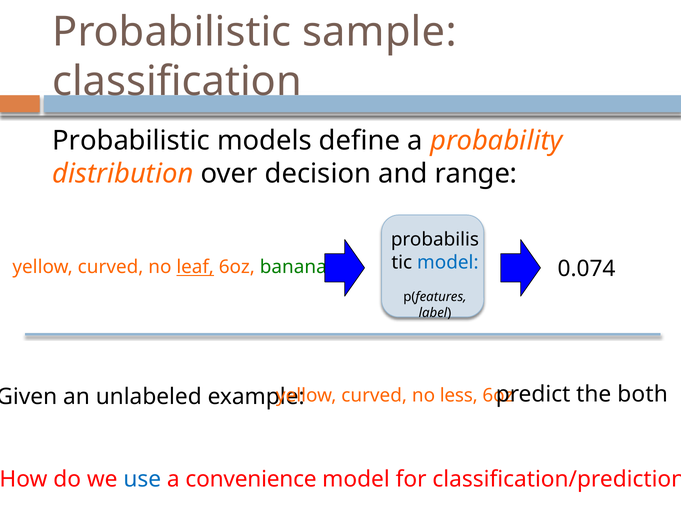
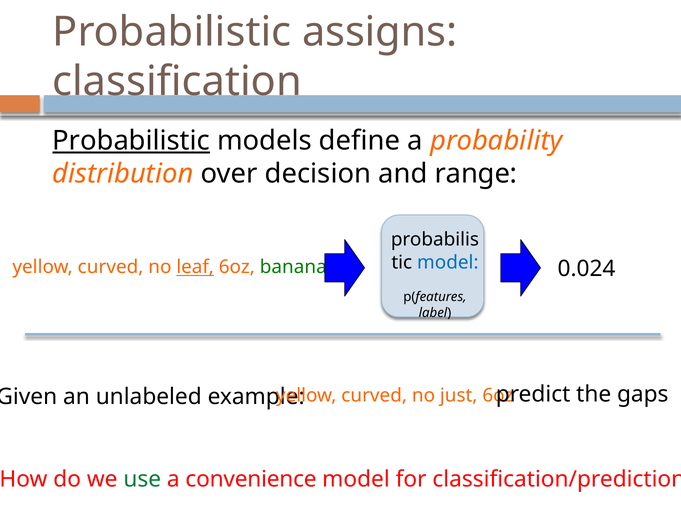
sample: sample -> assigns
Probabilistic at (131, 141) underline: none -> present
0.074: 0.074 -> 0.024
both: both -> gaps
less: less -> just
use colour: blue -> green
